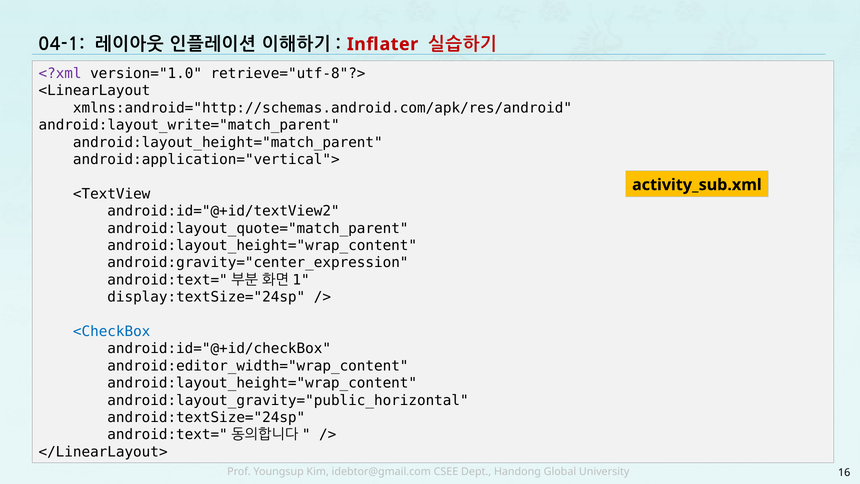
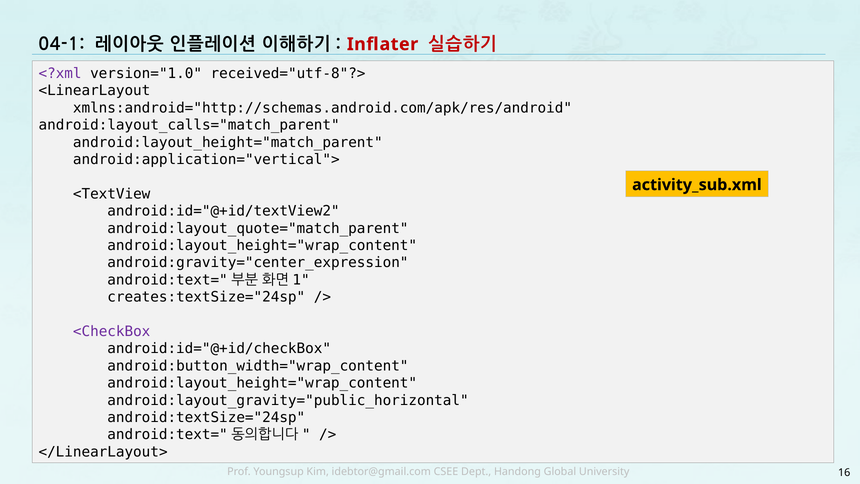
retrieve="utf-8"?>: retrieve="utf-8"?> -> received="utf-8"?>
android:layout_write="match_parent: android:layout_write="match_parent -> android:layout_calls="match_parent
display:textSize="24sp: display:textSize="24sp -> creates:textSize="24sp
<CheckBox colour: blue -> purple
android:editor_width="wrap_content: android:editor_width="wrap_content -> android:button_width="wrap_content
